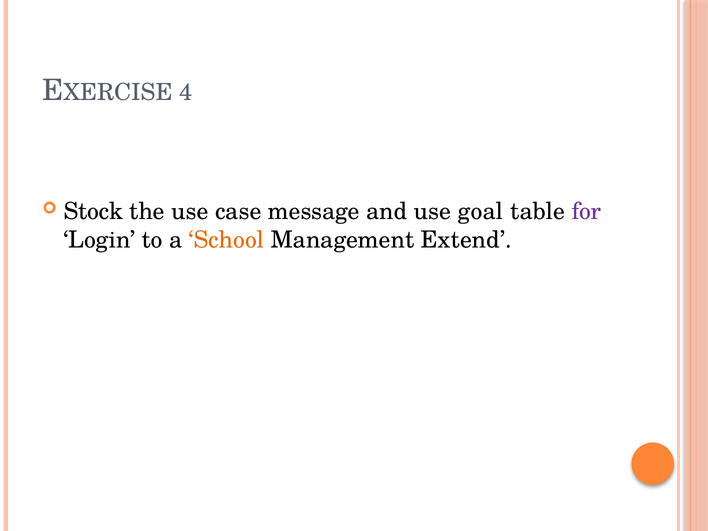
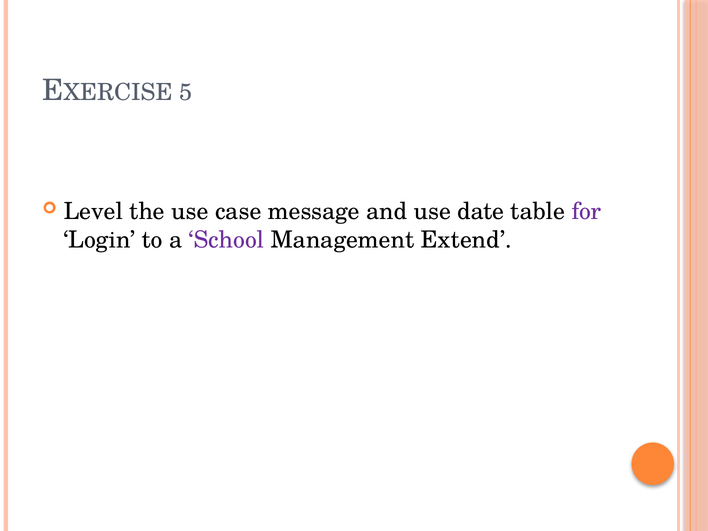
4: 4 -> 5
Stock: Stock -> Level
goal: goal -> date
School colour: orange -> purple
